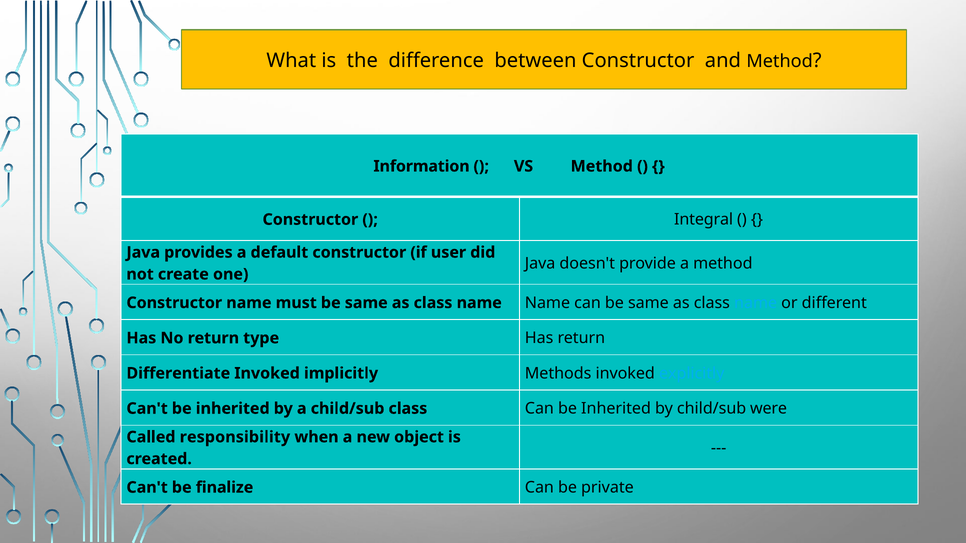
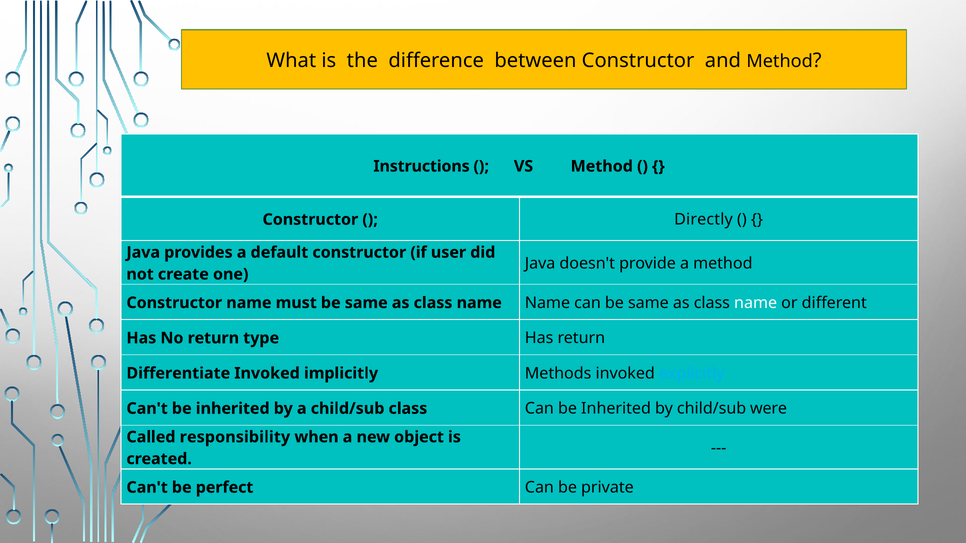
Information: Information -> Instructions
Integral: Integral -> Directly
name at (756, 303) colour: light blue -> white
finalize: finalize -> perfect
